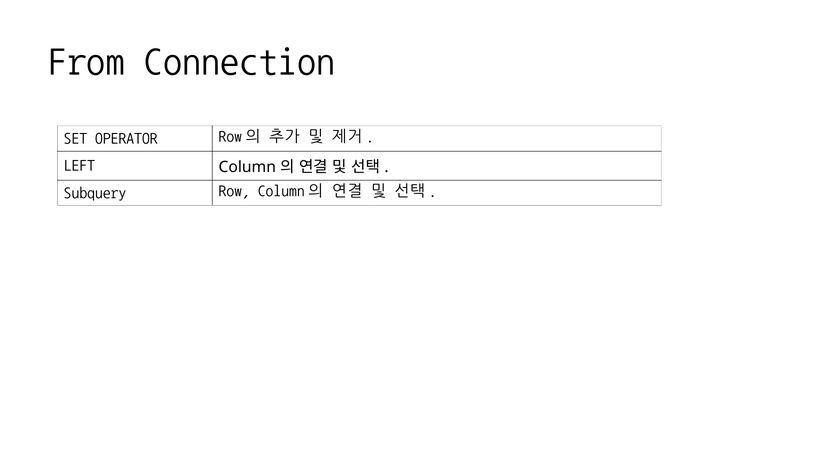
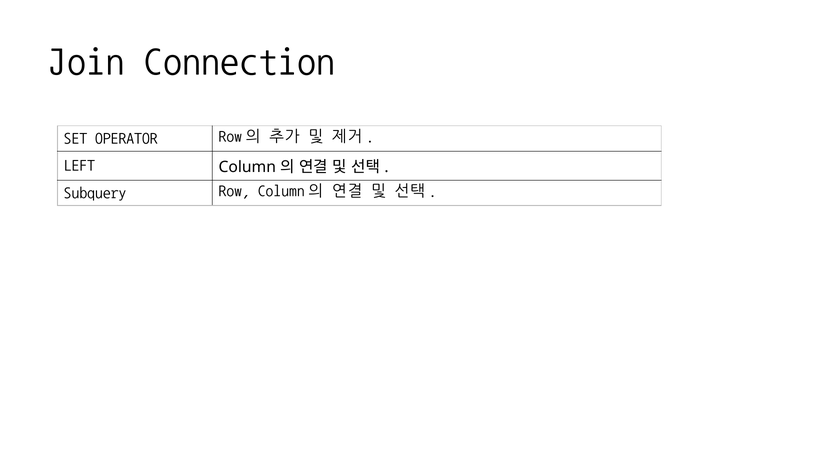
From: From -> Join
